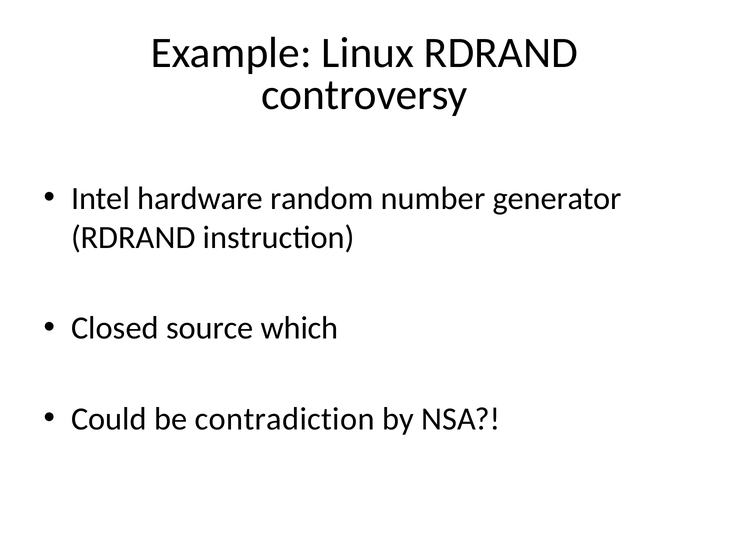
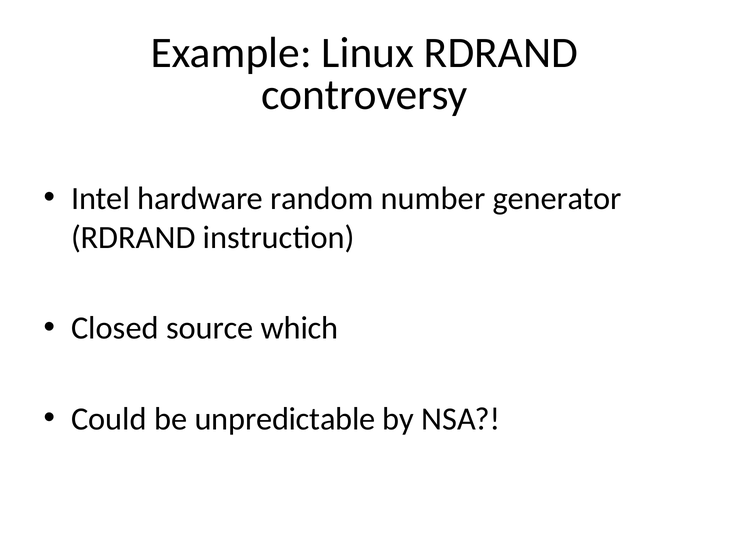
contradiction: contradiction -> unpredictable
